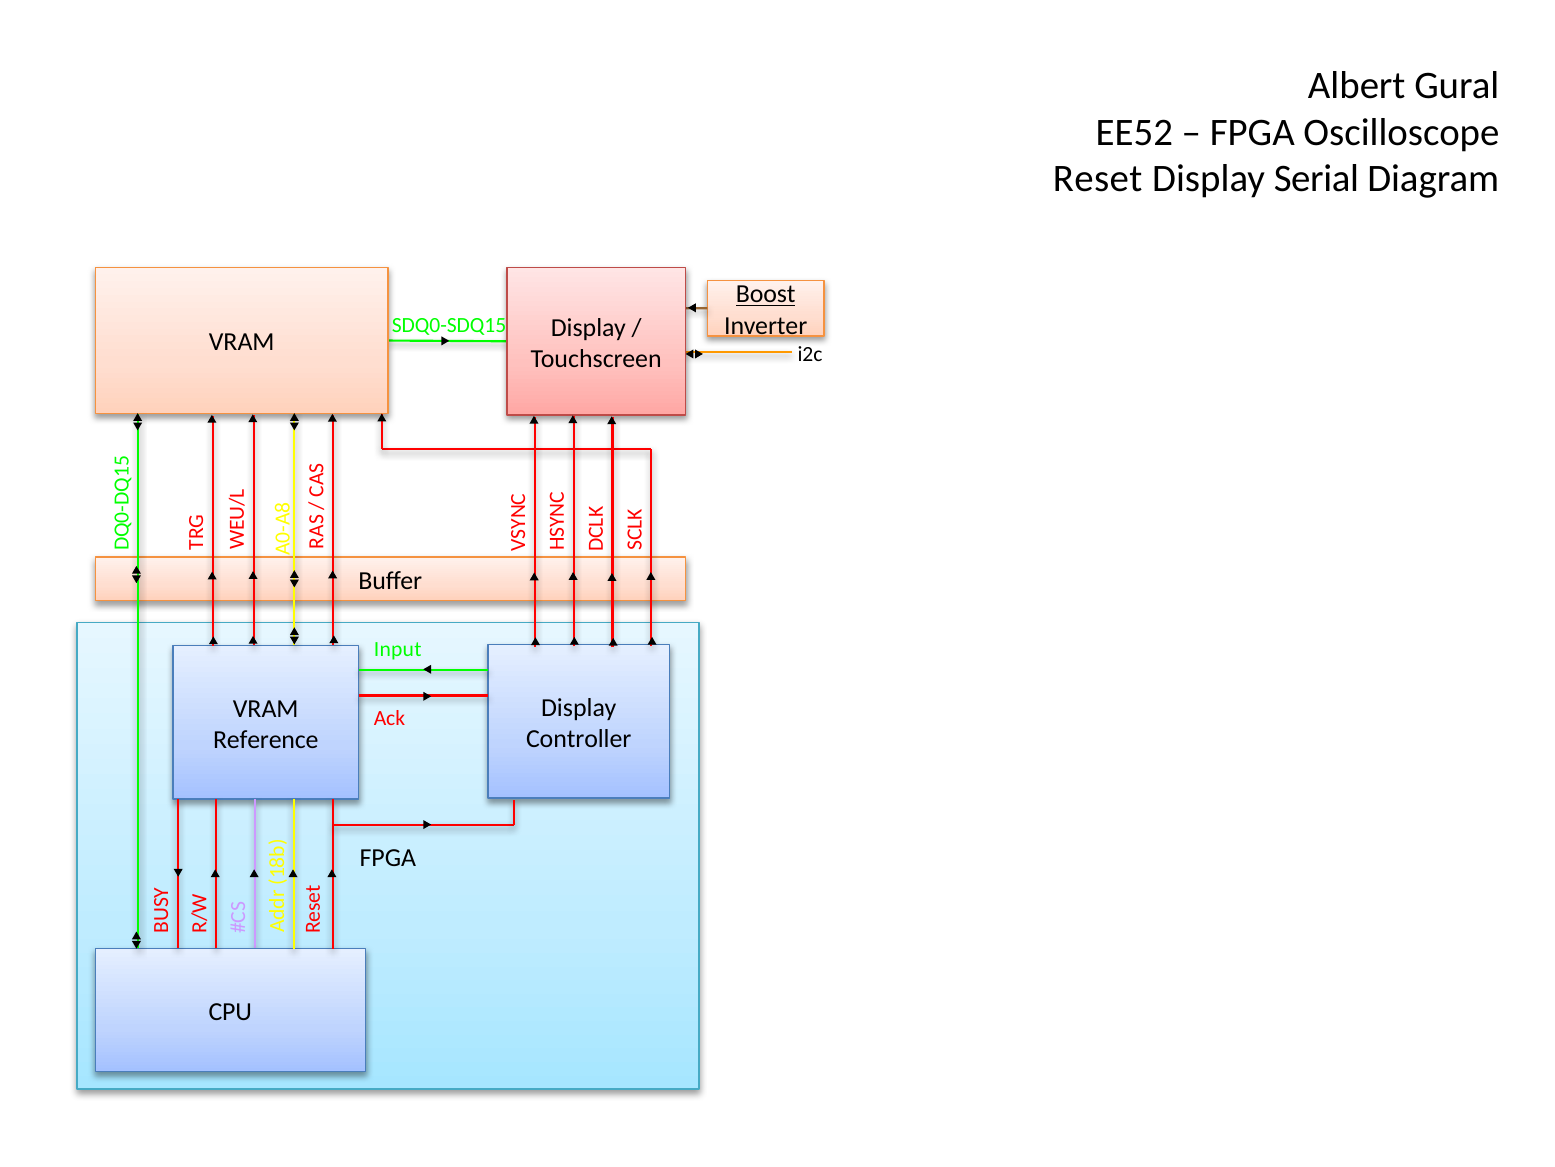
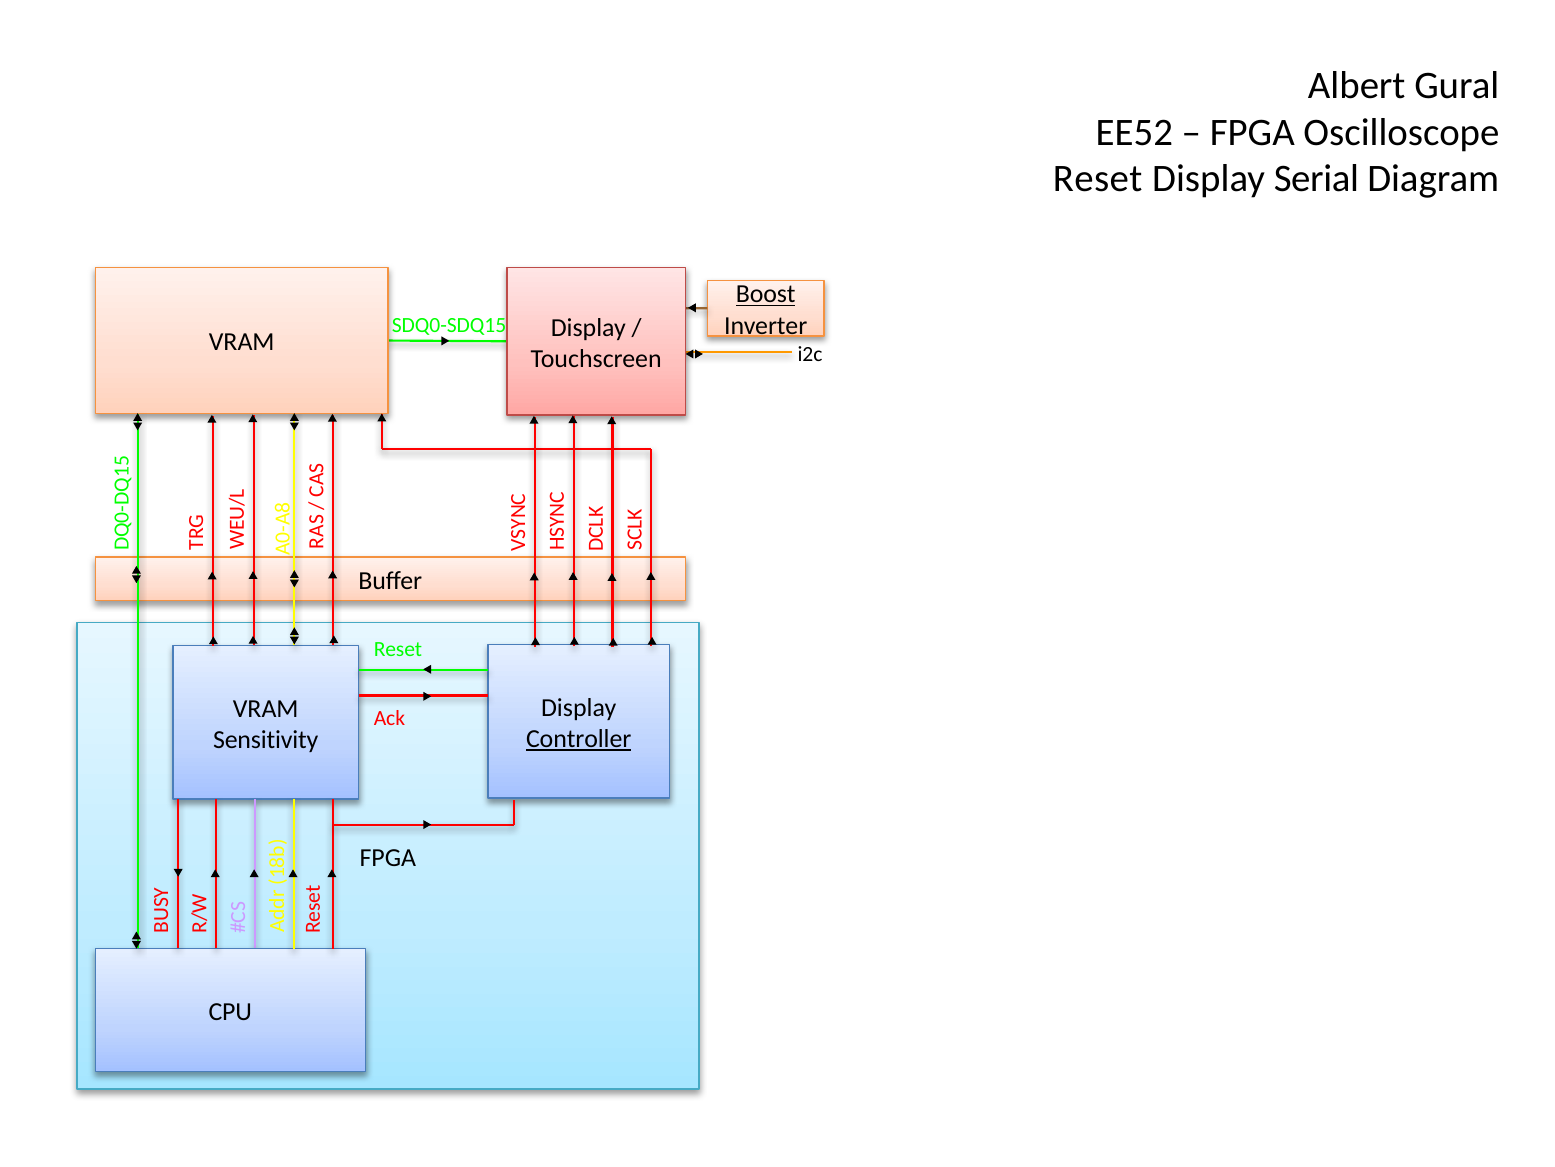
Input at (398, 649): Input -> Reset
Controller underline: none -> present
Reference: Reference -> Sensitivity
